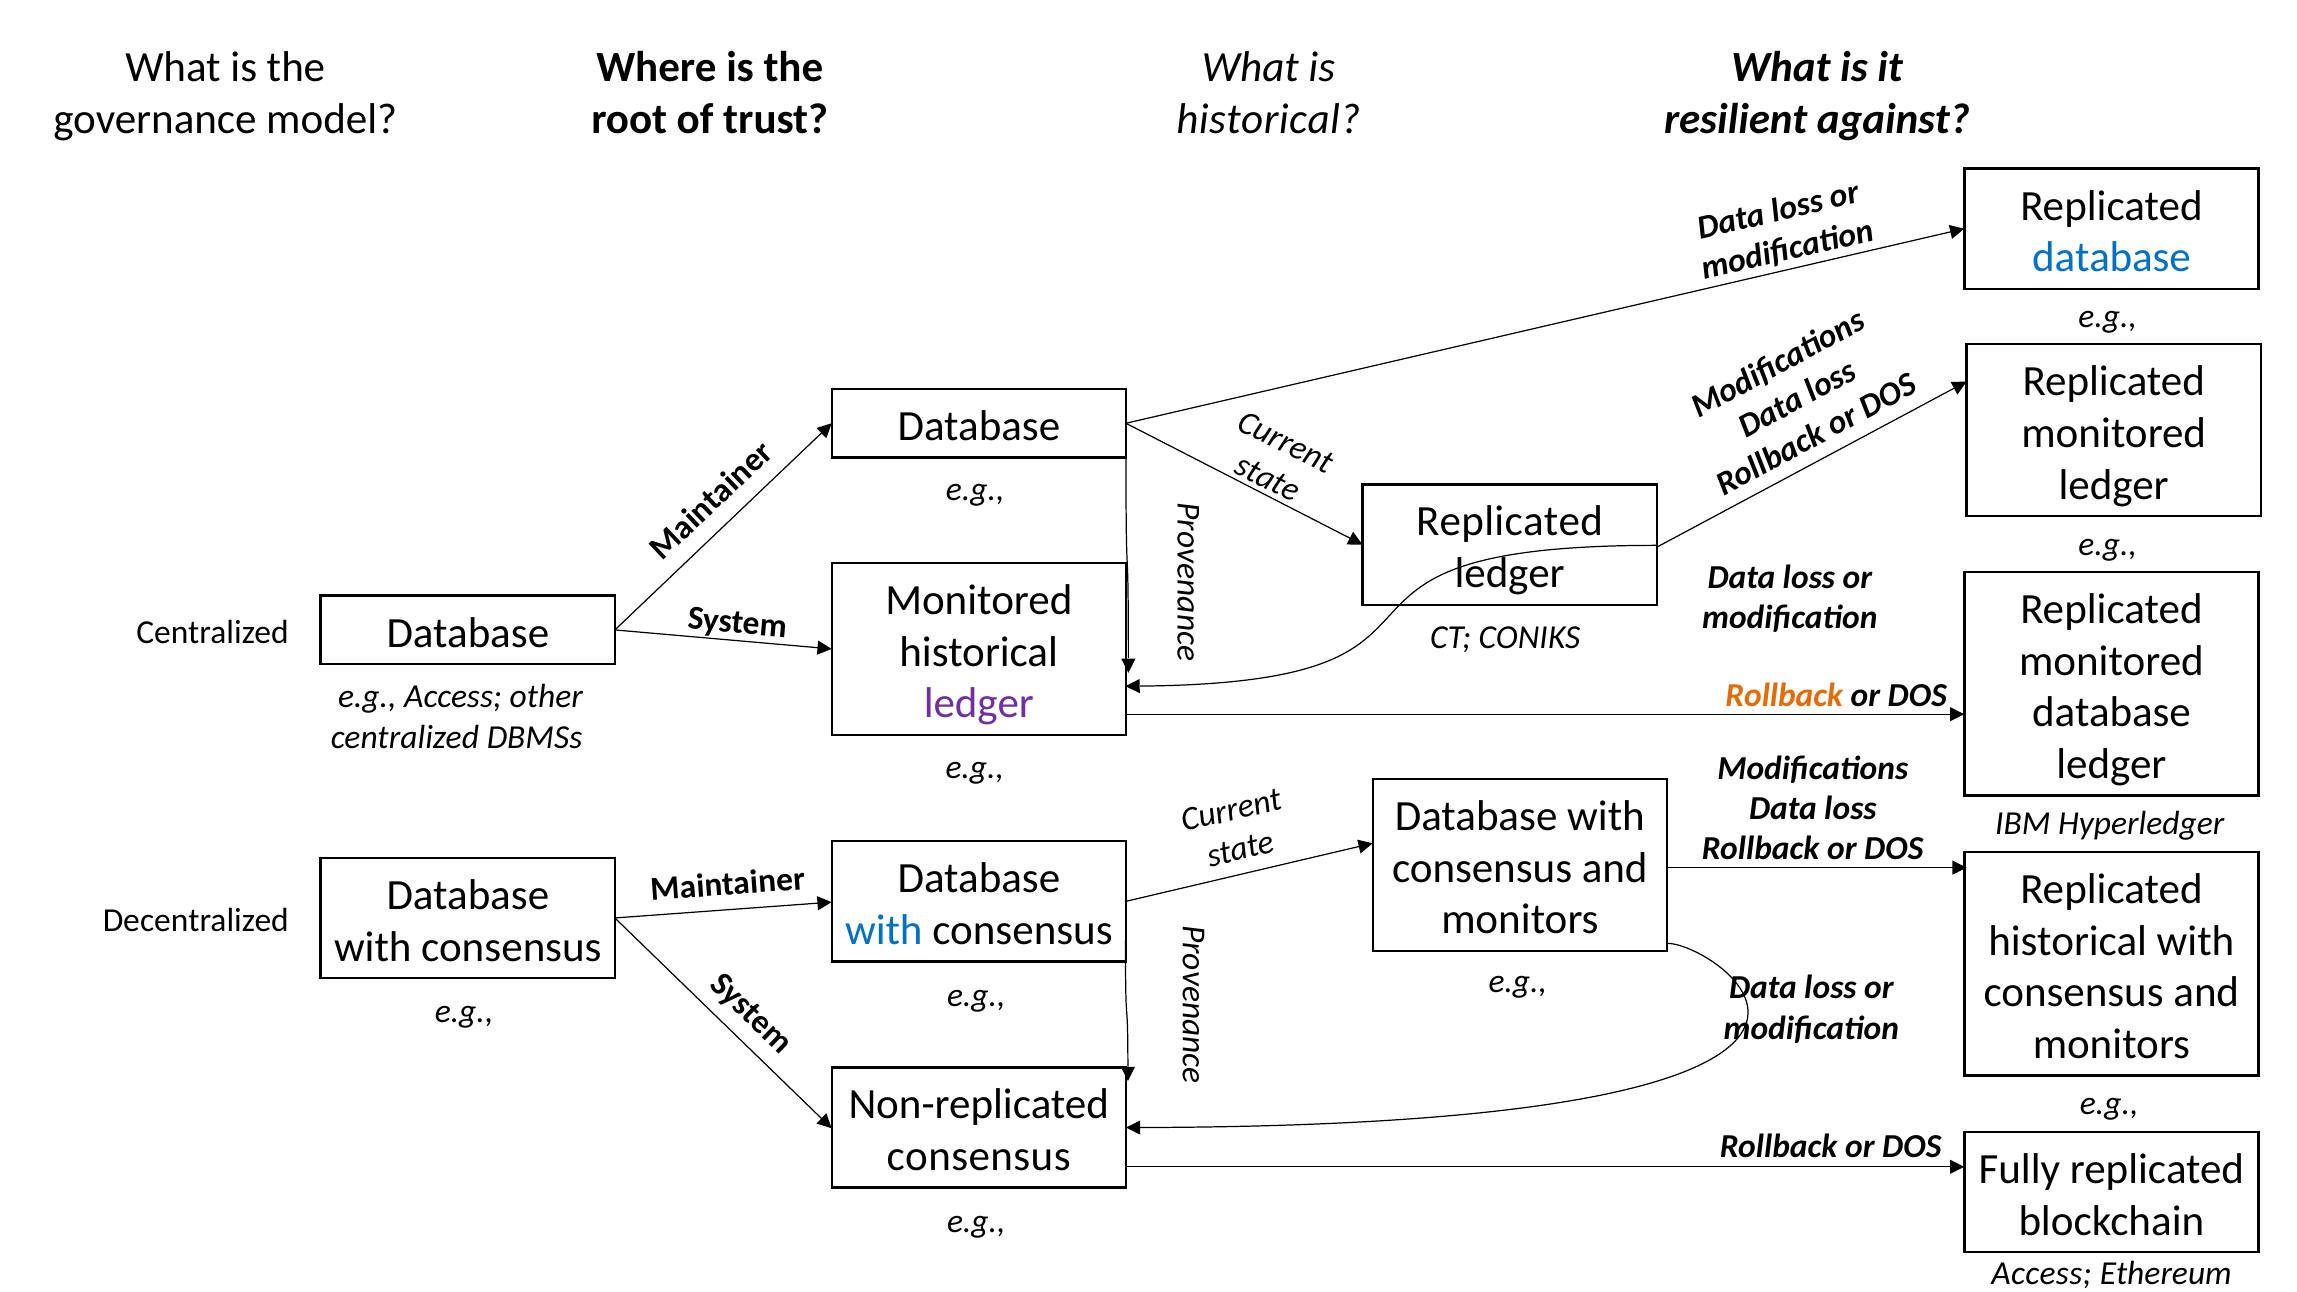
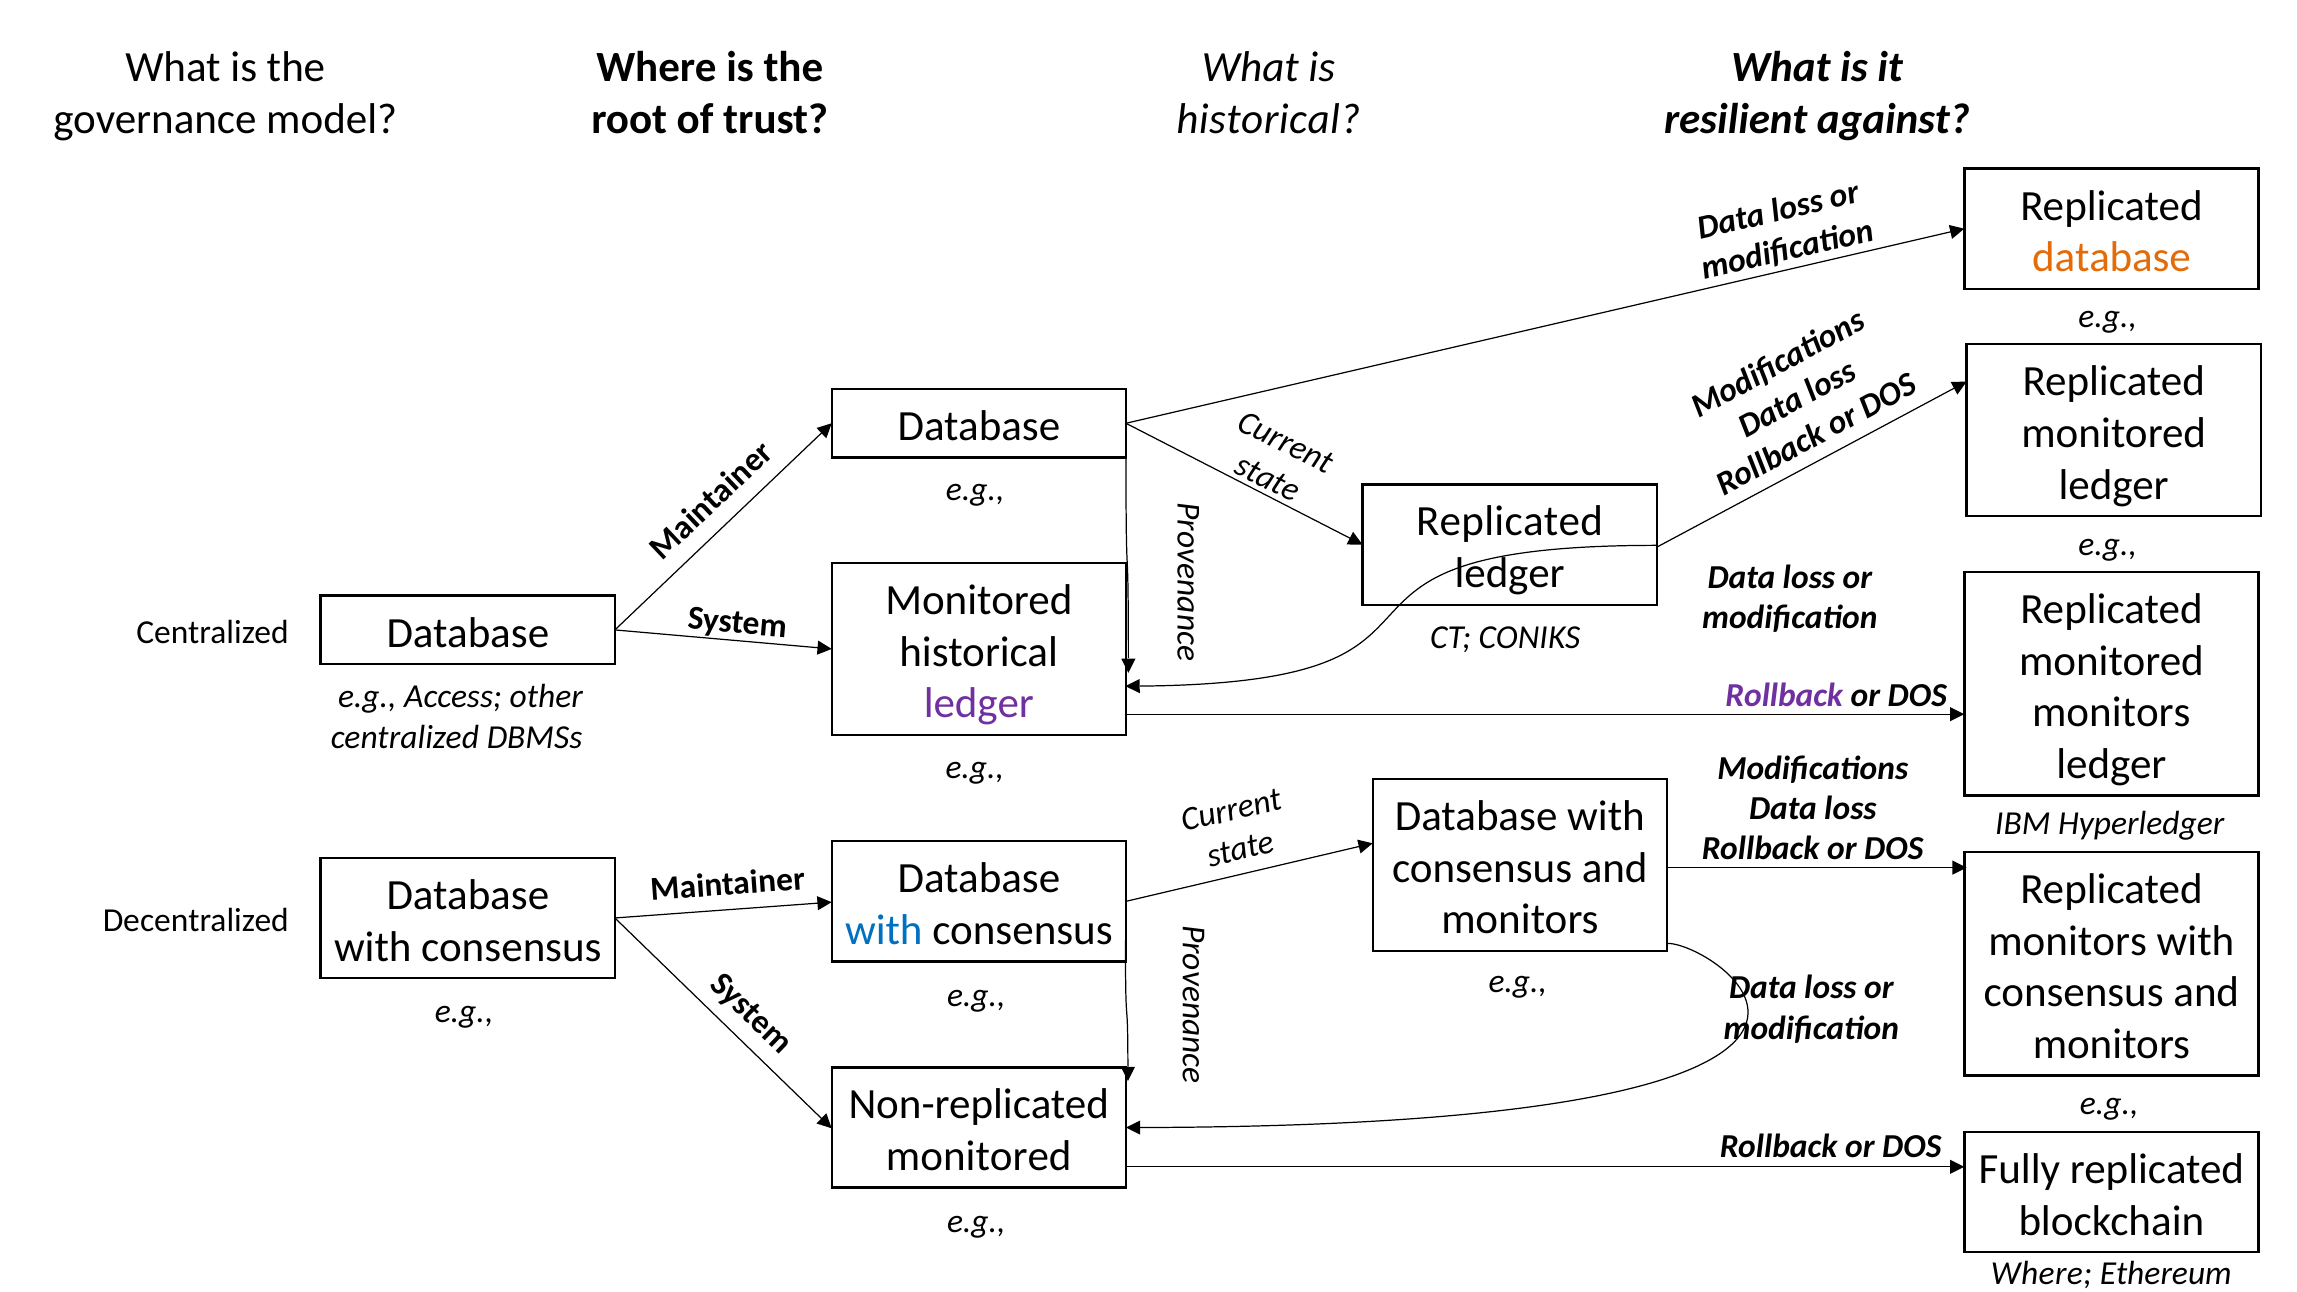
database at (2111, 258) colour: blue -> orange
Rollback at (1784, 696) colour: orange -> purple
database at (2111, 713): database -> monitors
historical at (2068, 941): historical -> monitors
consensus at (979, 1156): consensus -> monitored
Access at (2042, 1273): Access -> Where
